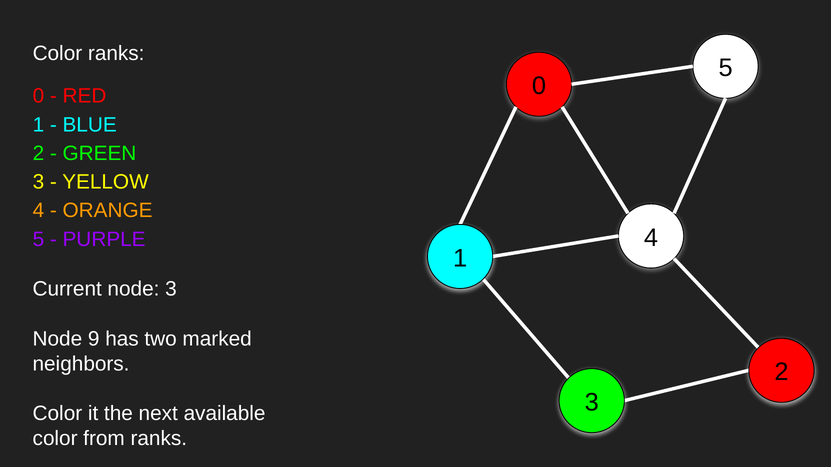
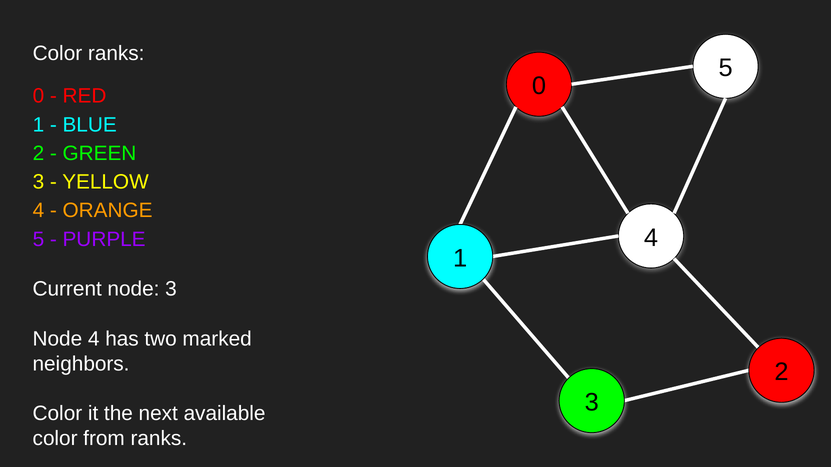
Node 9: 9 -> 4
